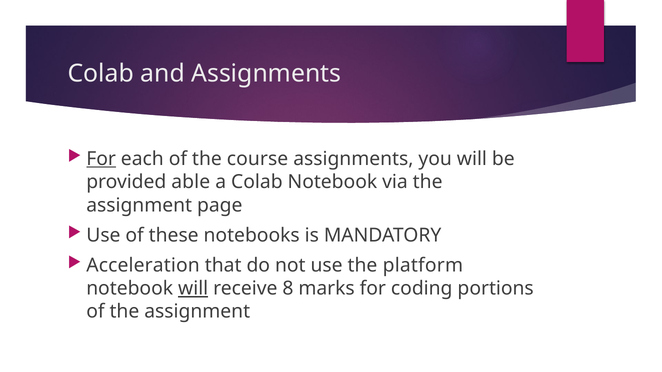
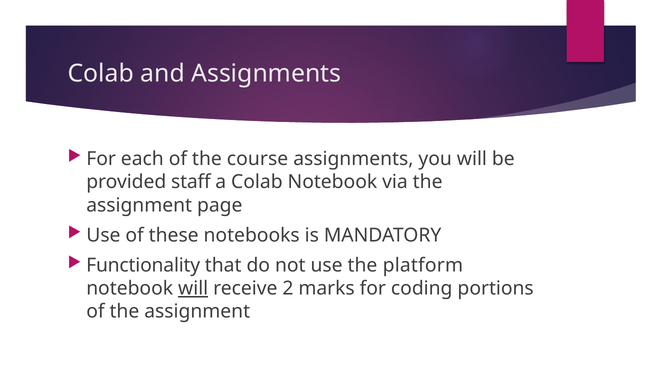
For at (101, 159) underline: present -> none
able: able -> staff
Acceleration: Acceleration -> Functionality
8: 8 -> 2
